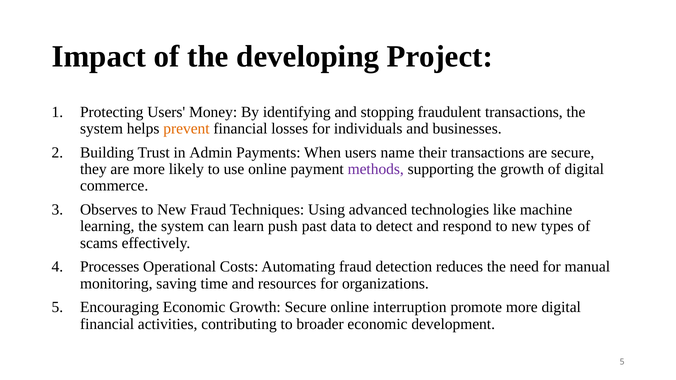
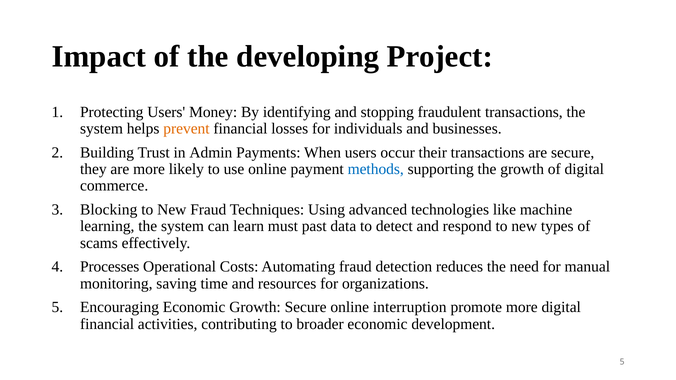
name: name -> occur
methods colour: purple -> blue
Observes: Observes -> Blocking
push: push -> must
